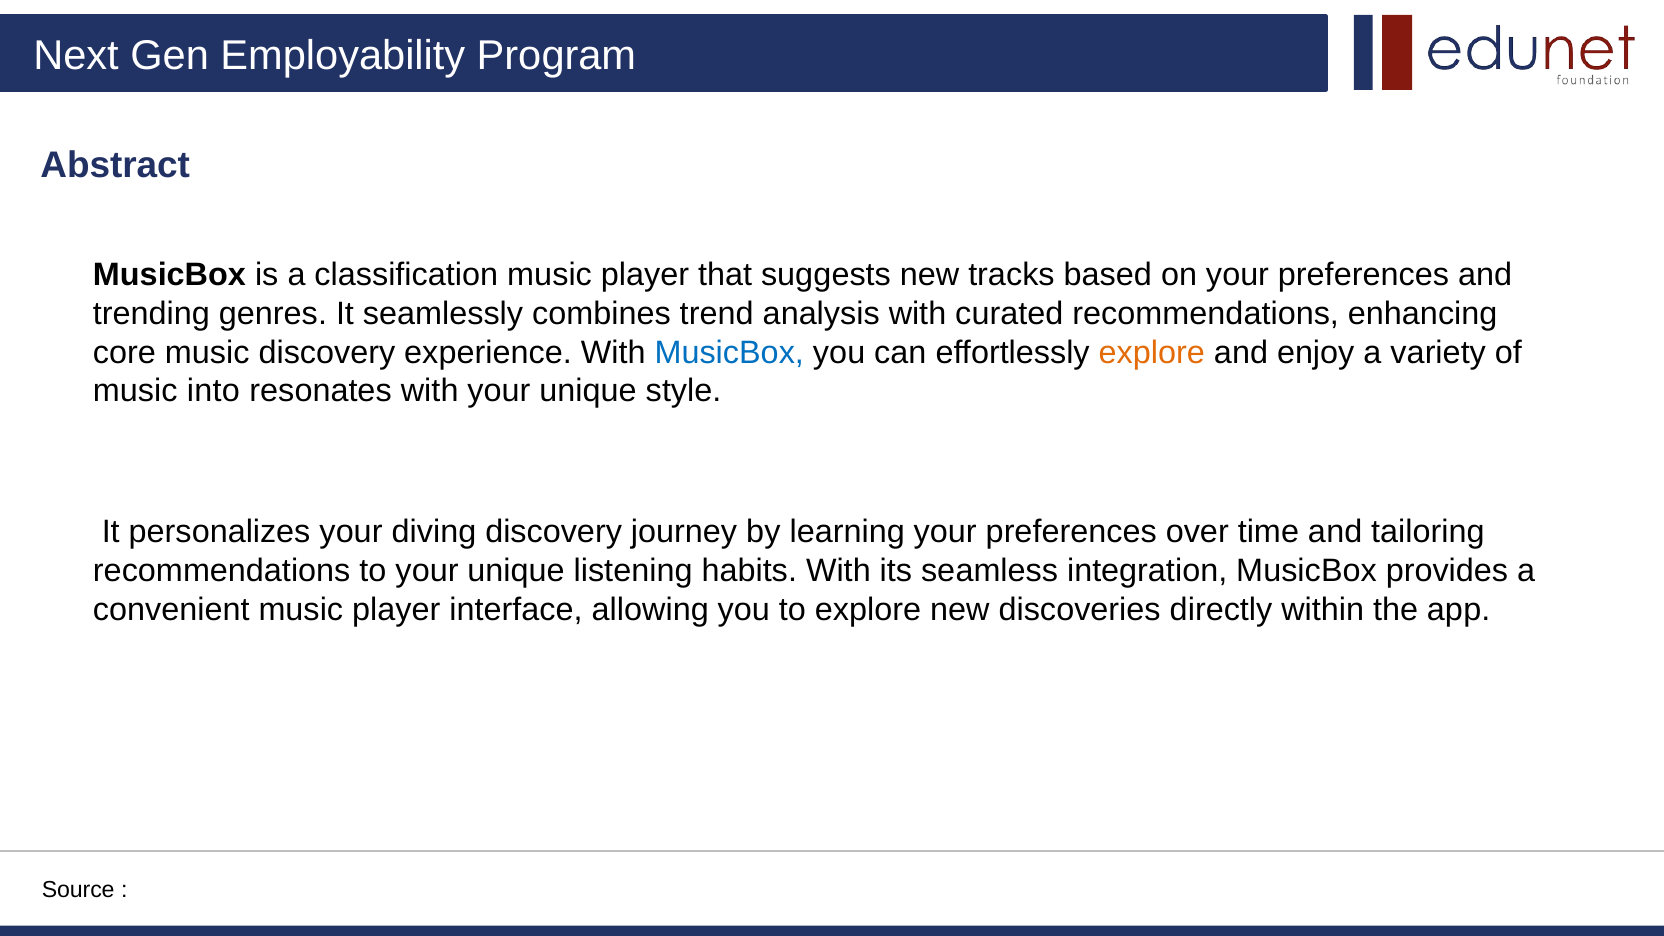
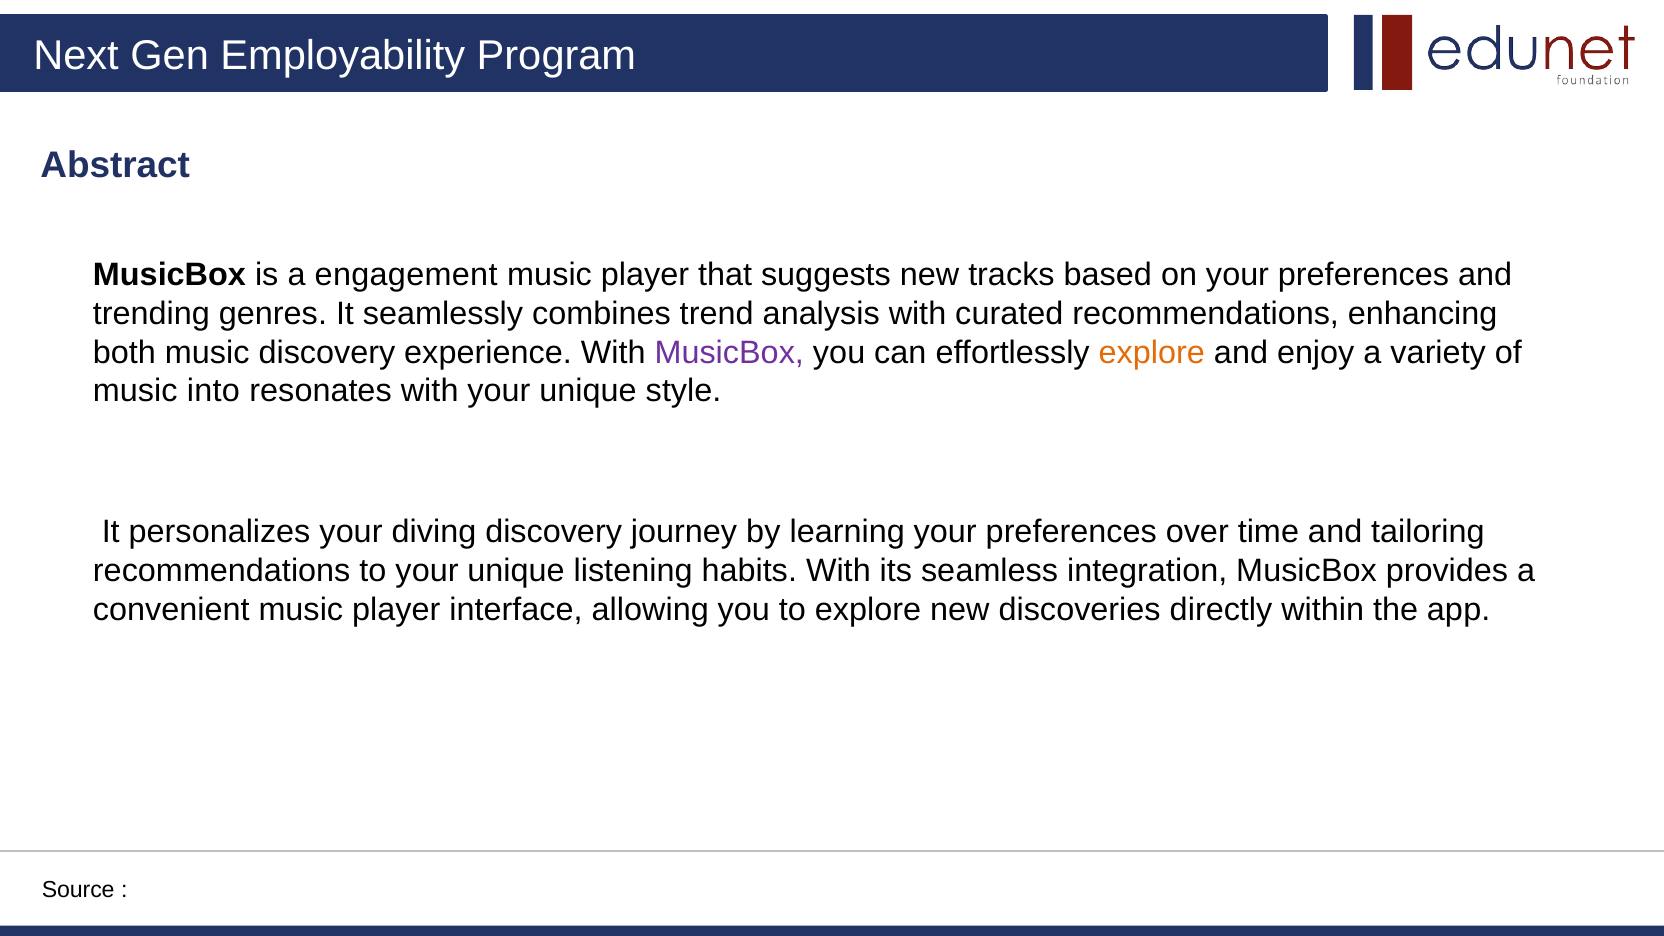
classification: classification -> engagement
core: core -> both
MusicBox at (729, 352) colour: blue -> purple
